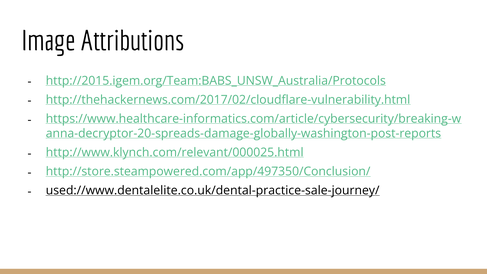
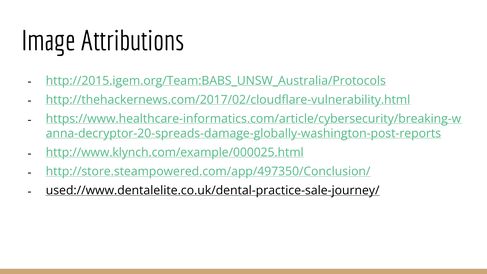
http://www.klynch.com/relevant/000025.html: http://www.klynch.com/relevant/000025.html -> http://www.klynch.com/example/000025.html
